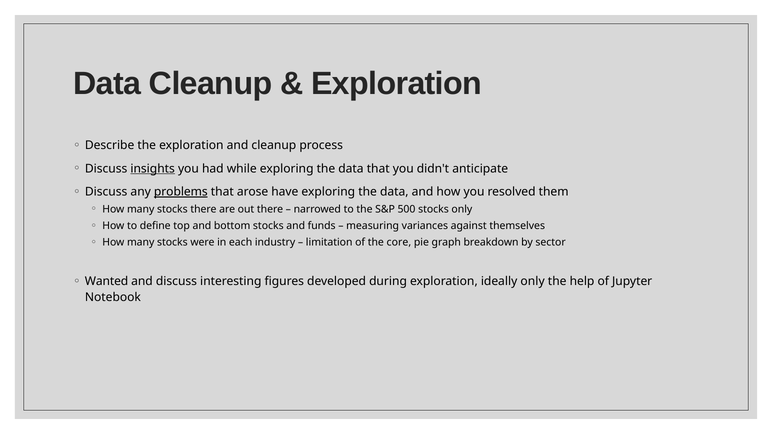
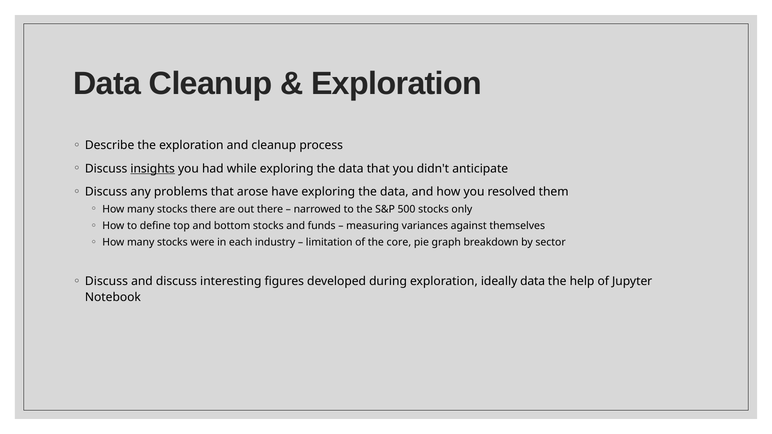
problems underline: present -> none
Wanted at (107, 281): Wanted -> Discuss
ideally only: only -> data
